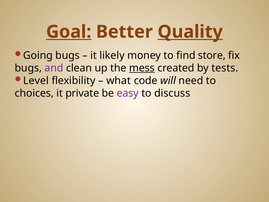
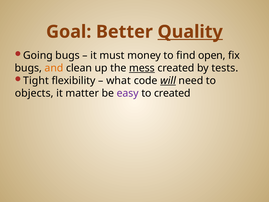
Goal underline: present -> none
likely: likely -> must
store: store -> open
and colour: purple -> orange
Level: Level -> Tight
will underline: none -> present
choices: choices -> objects
private: private -> matter
to discuss: discuss -> created
